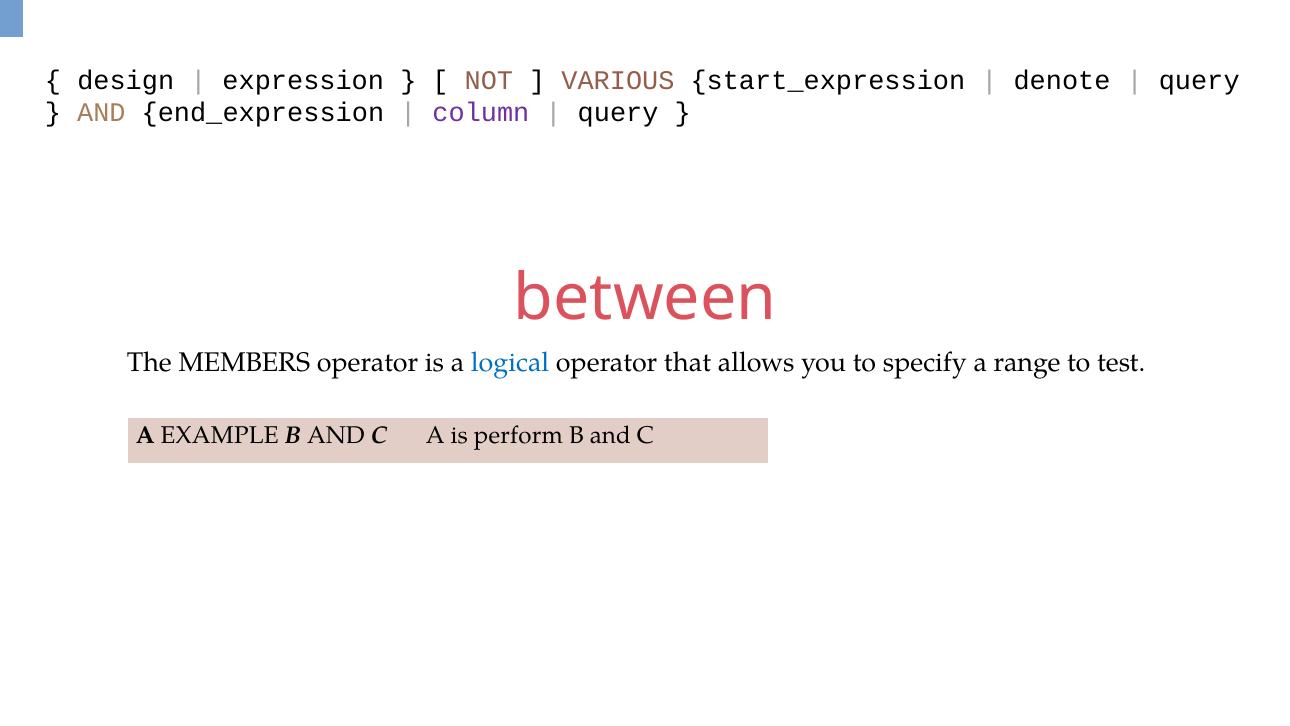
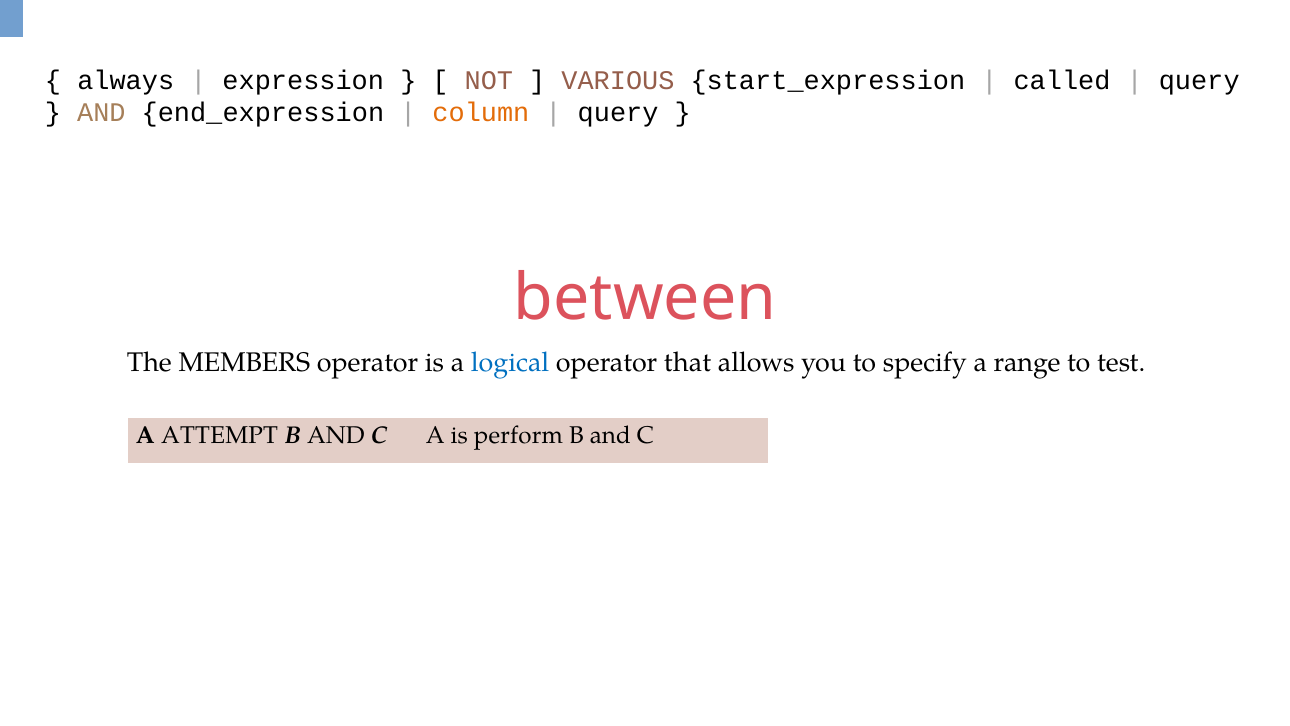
design: design -> always
denote: denote -> called
column colour: purple -> orange
EXAMPLE: EXAMPLE -> ATTEMPT
